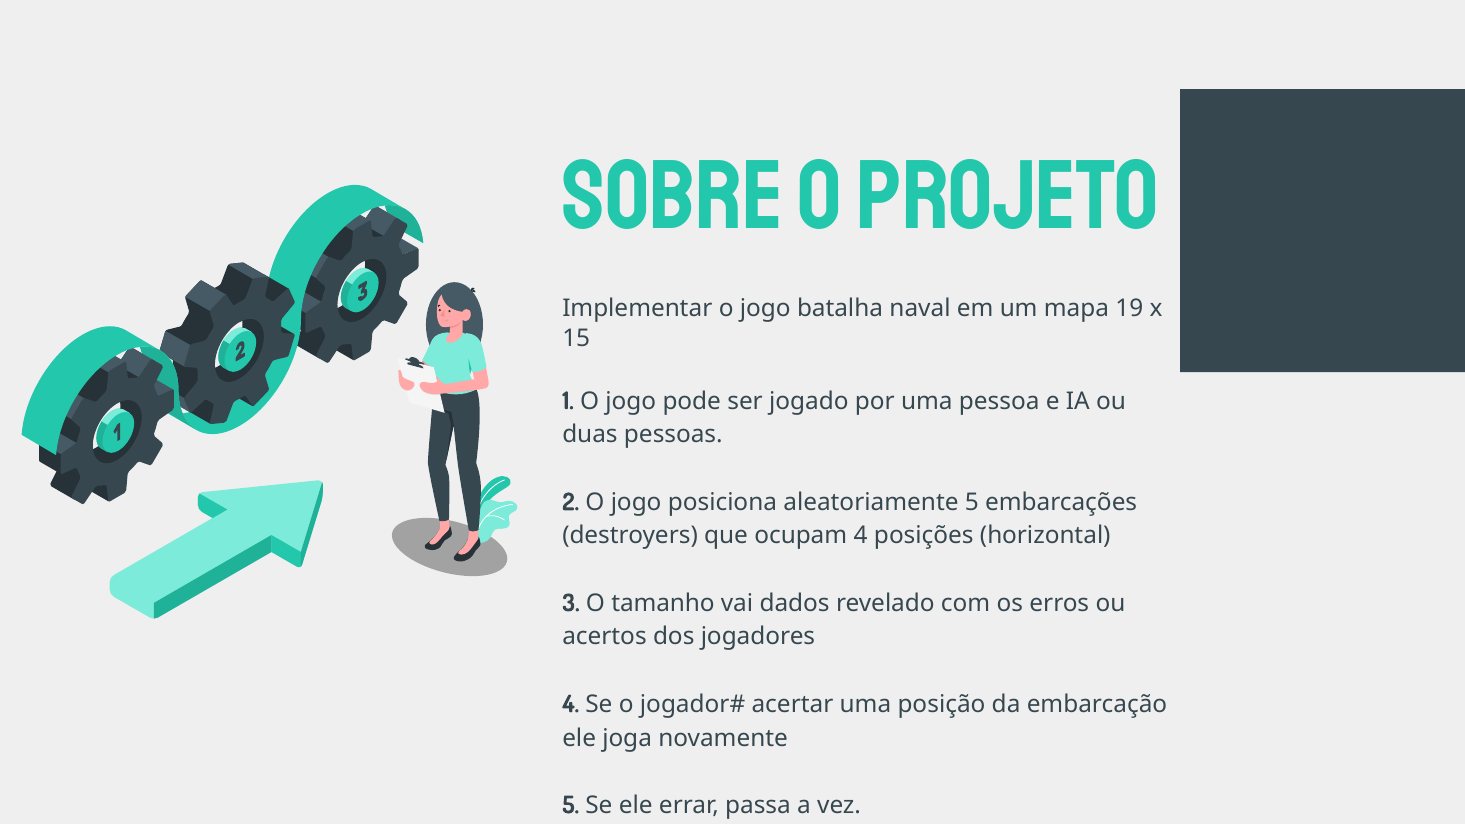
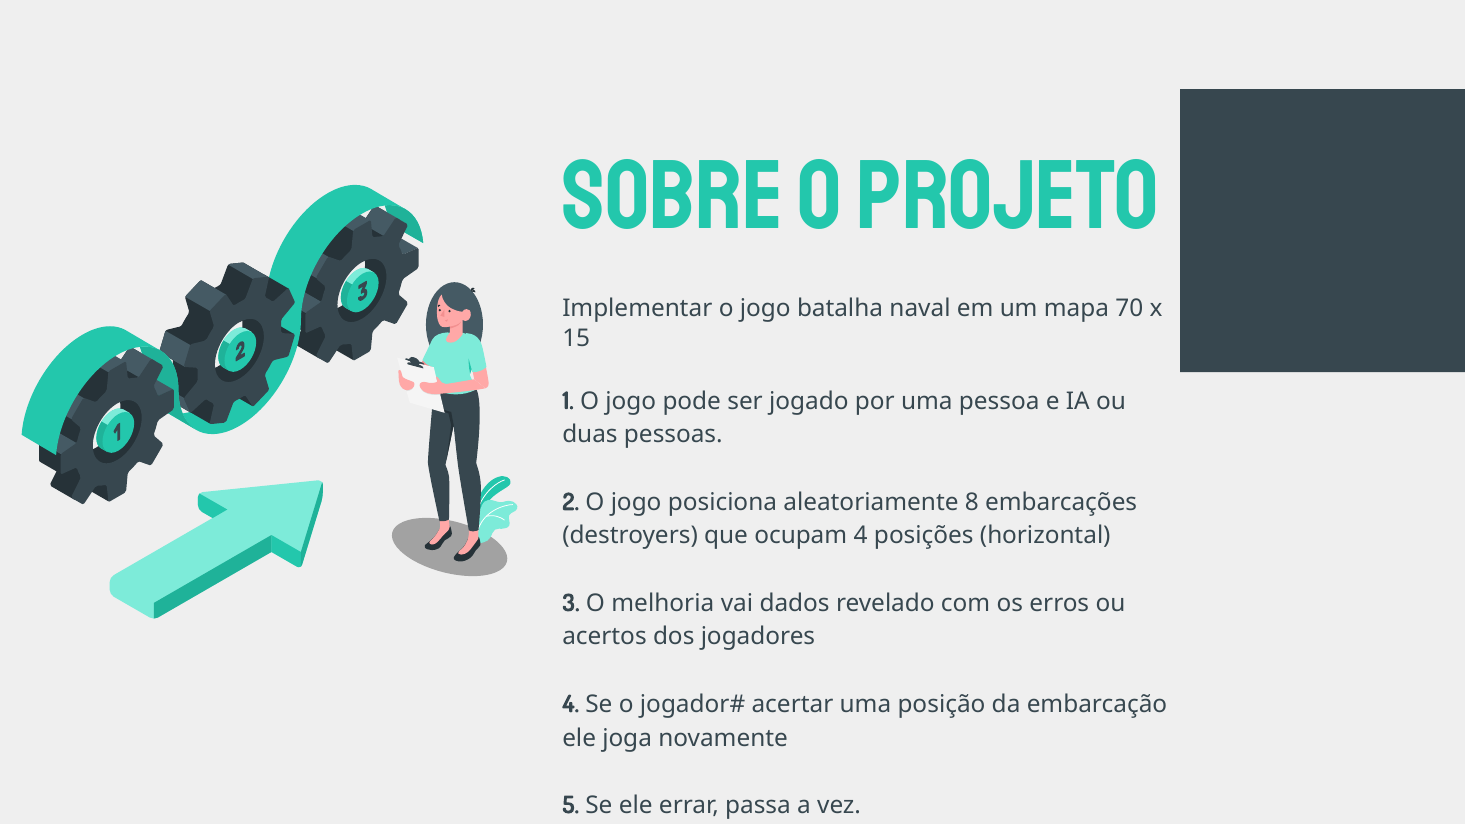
19: 19 -> 70
aleatoriamente 5: 5 -> 8
tamanho: tamanho -> melhoria
